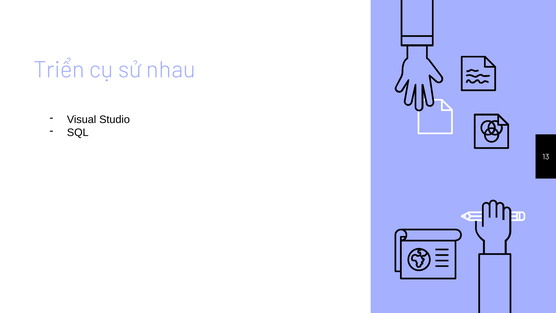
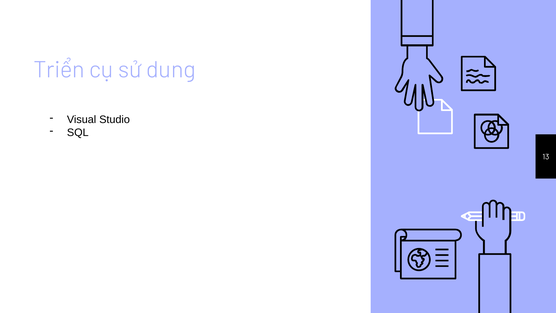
nhau: nhau -> dung
